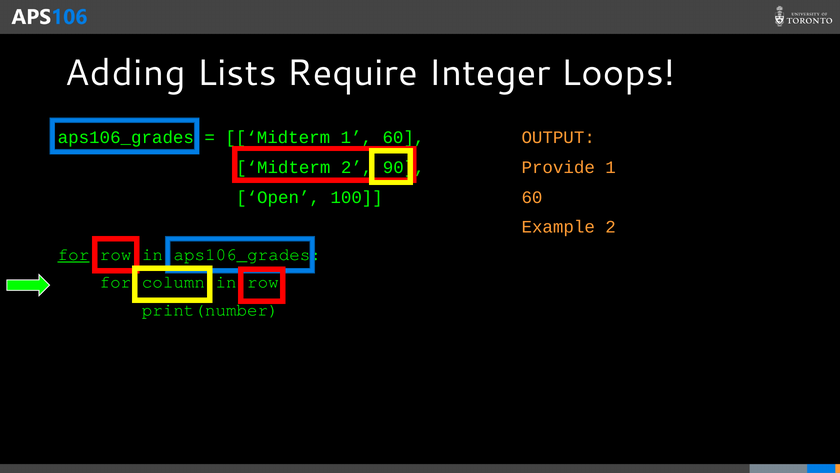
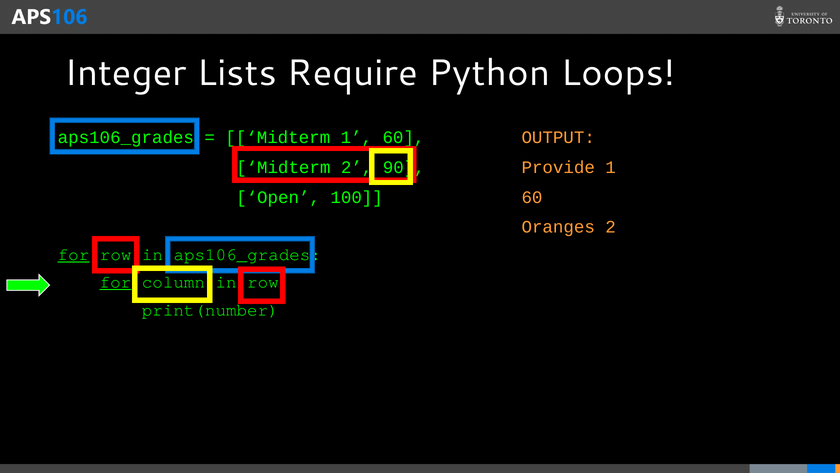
Adding: Adding -> Integer
Integer: Integer -> Python
Example: Example -> Oranges
for at (115, 282) underline: none -> present
